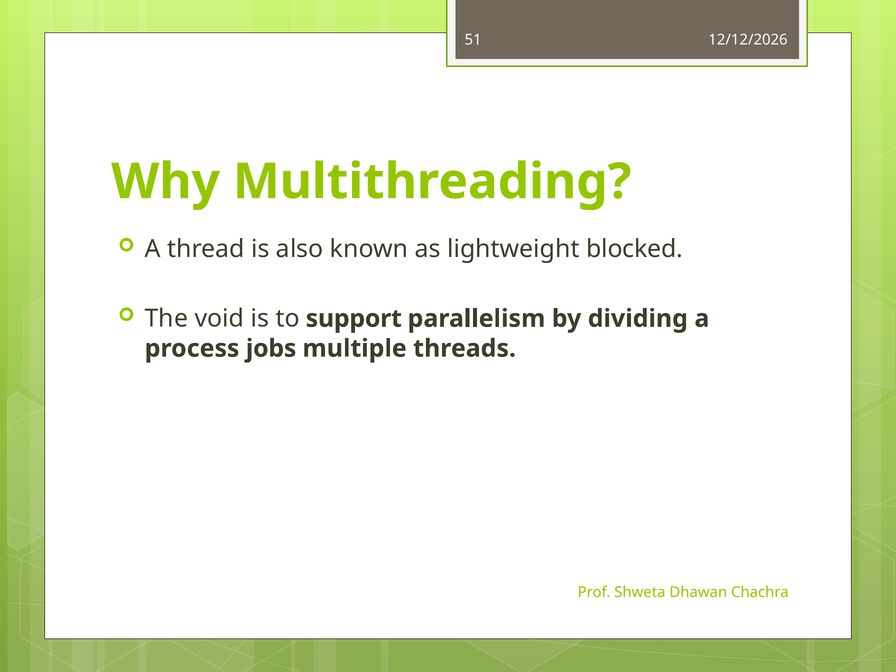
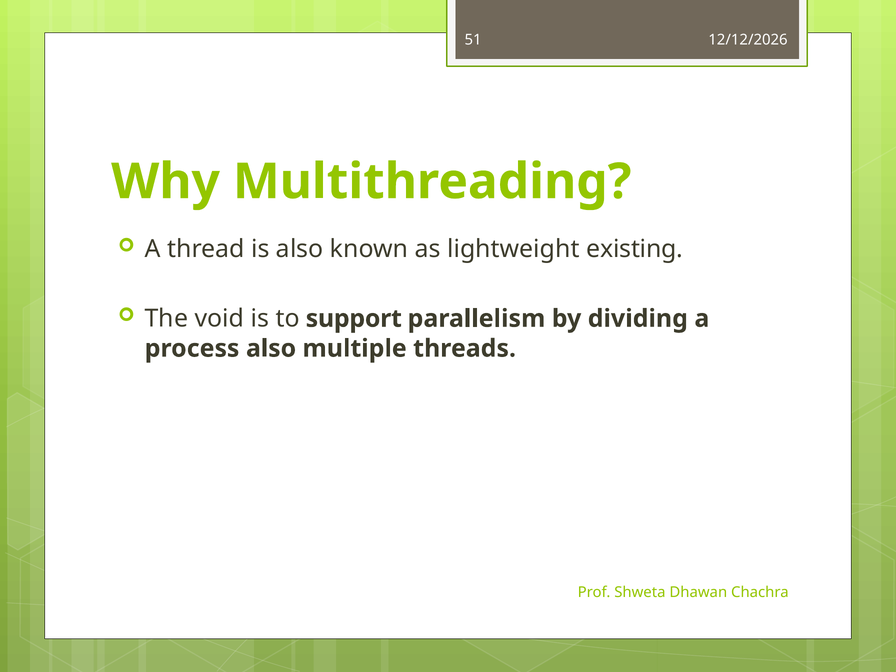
blocked: blocked -> existing
process jobs: jobs -> also
